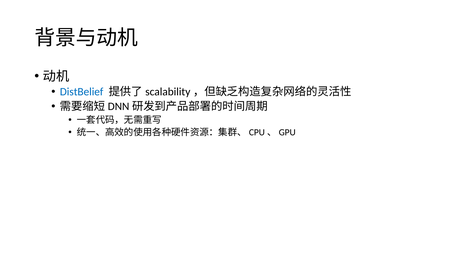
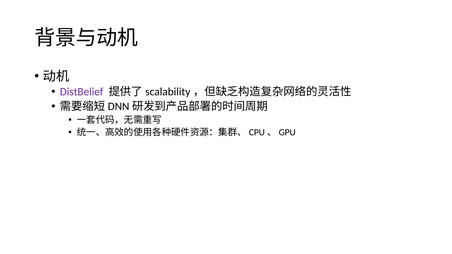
DistBelief colour: blue -> purple
